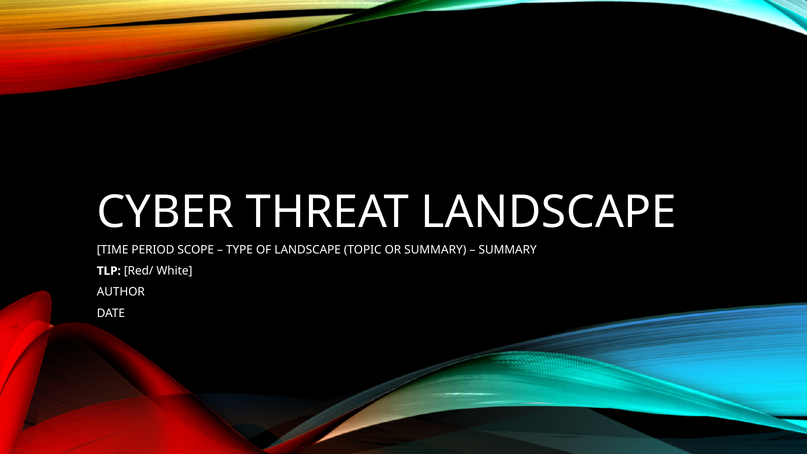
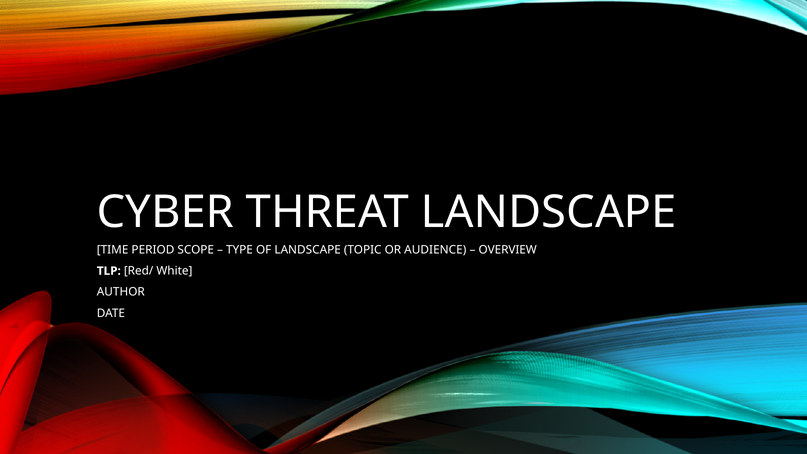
OR SUMMARY: SUMMARY -> AUDIENCE
SUMMARY at (508, 250): SUMMARY -> OVERVIEW
